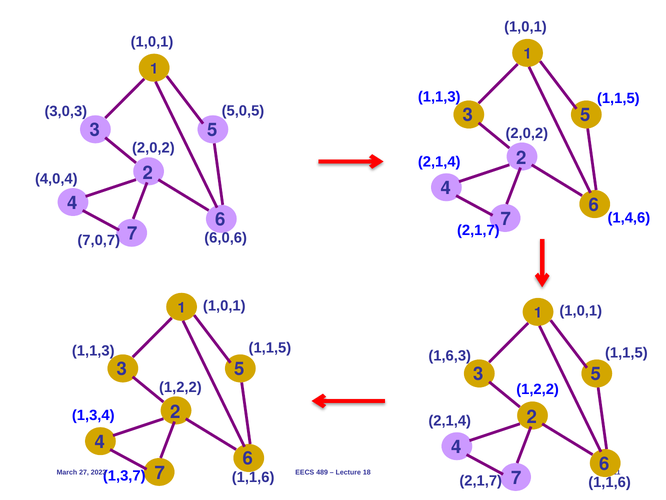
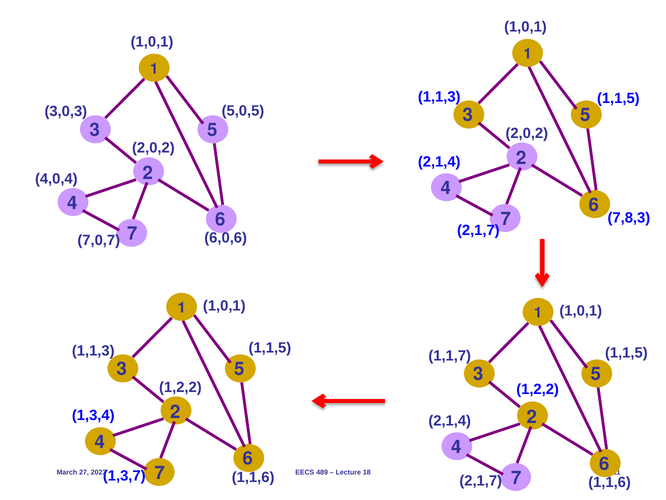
1,4,6: 1,4,6 -> 7,8,3
1,6,3: 1,6,3 -> 1,1,7
